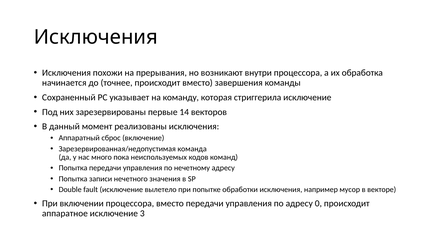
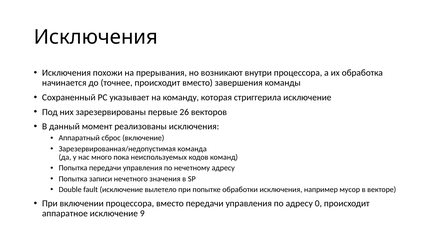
14: 14 -> 26
3: 3 -> 9
